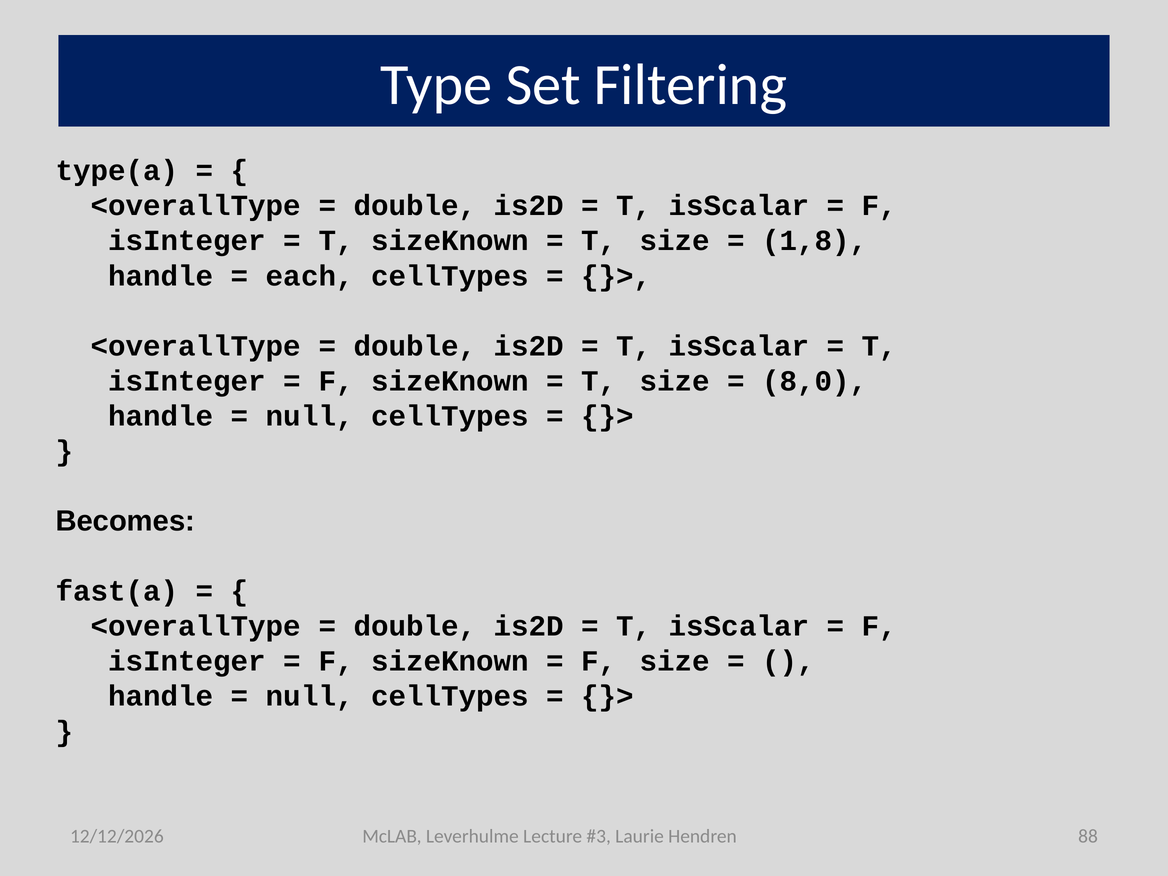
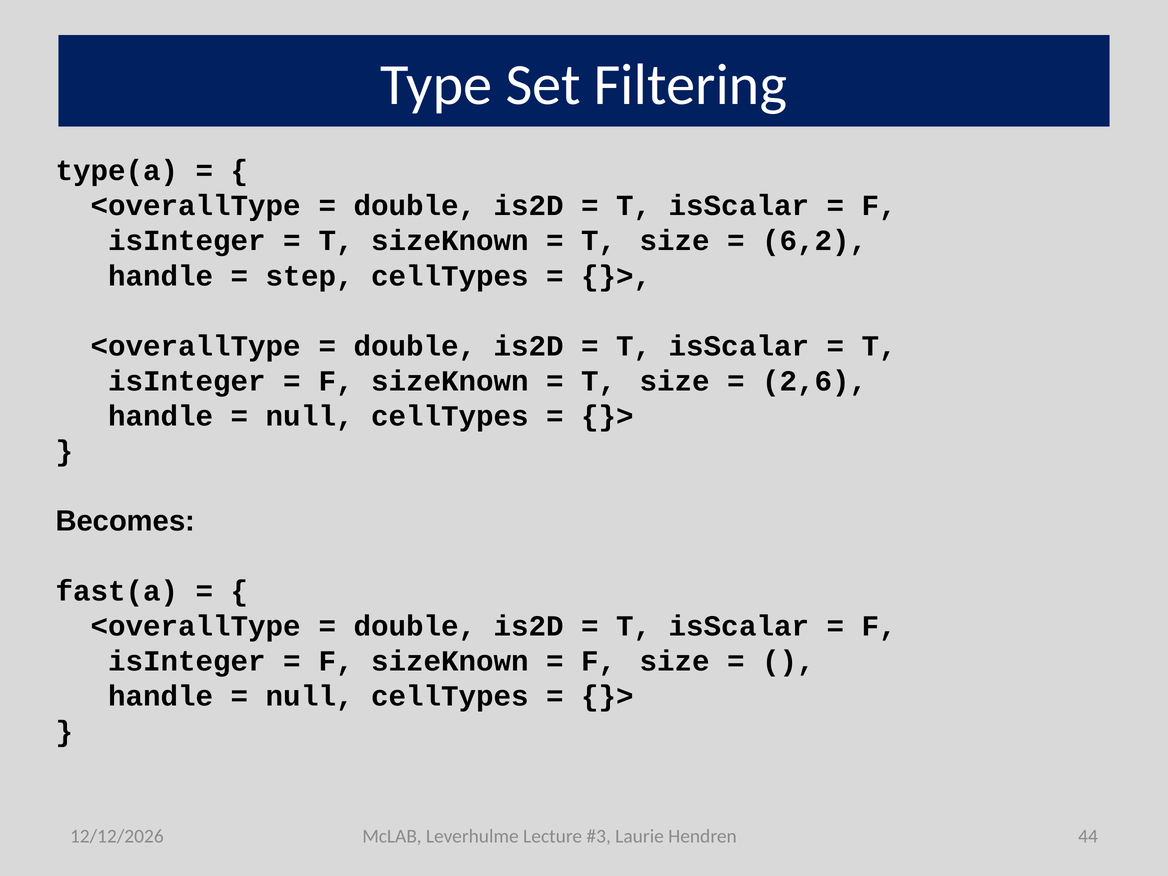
1,8: 1,8 -> 6,2
each: each -> step
8,0: 8,0 -> 2,6
88: 88 -> 44
